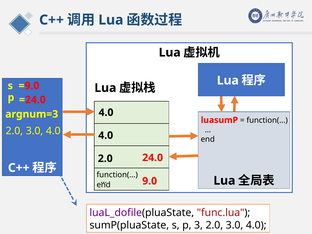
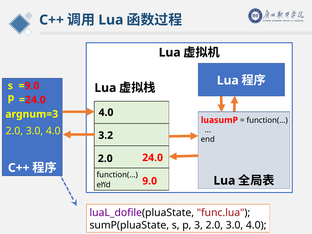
4.0 at (106, 135): 4.0 -> 3.2
